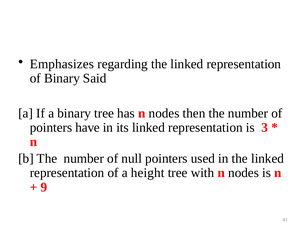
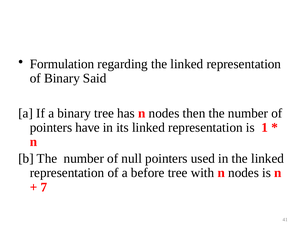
Emphasizes: Emphasizes -> Formulation
3: 3 -> 1
height: height -> before
9: 9 -> 7
